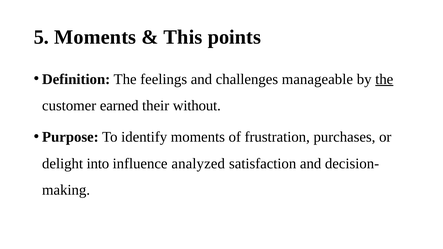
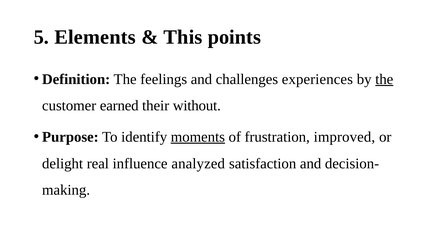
5 Moments: Moments -> Elements
manageable: manageable -> experiences
moments at (198, 137) underline: none -> present
purchases: purchases -> improved
into: into -> real
